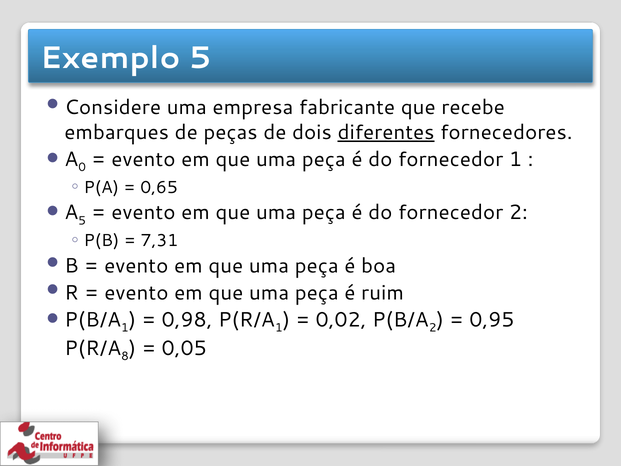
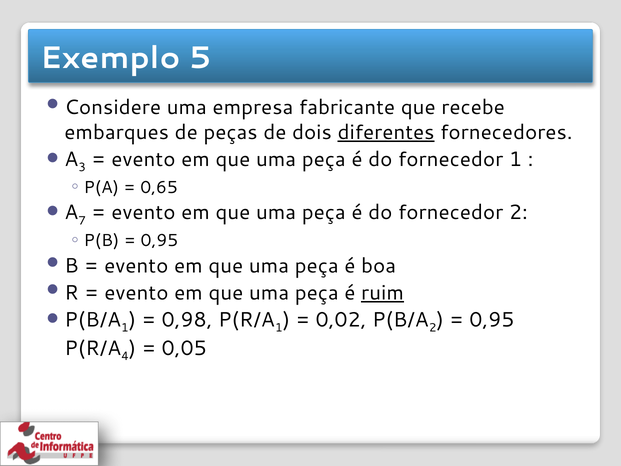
0: 0 -> 3
5 at (82, 221): 5 -> 7
7,31 at (159, 241): 7,31 -> 0,95
ruim underline: none -> present
8: 8 -> 4
